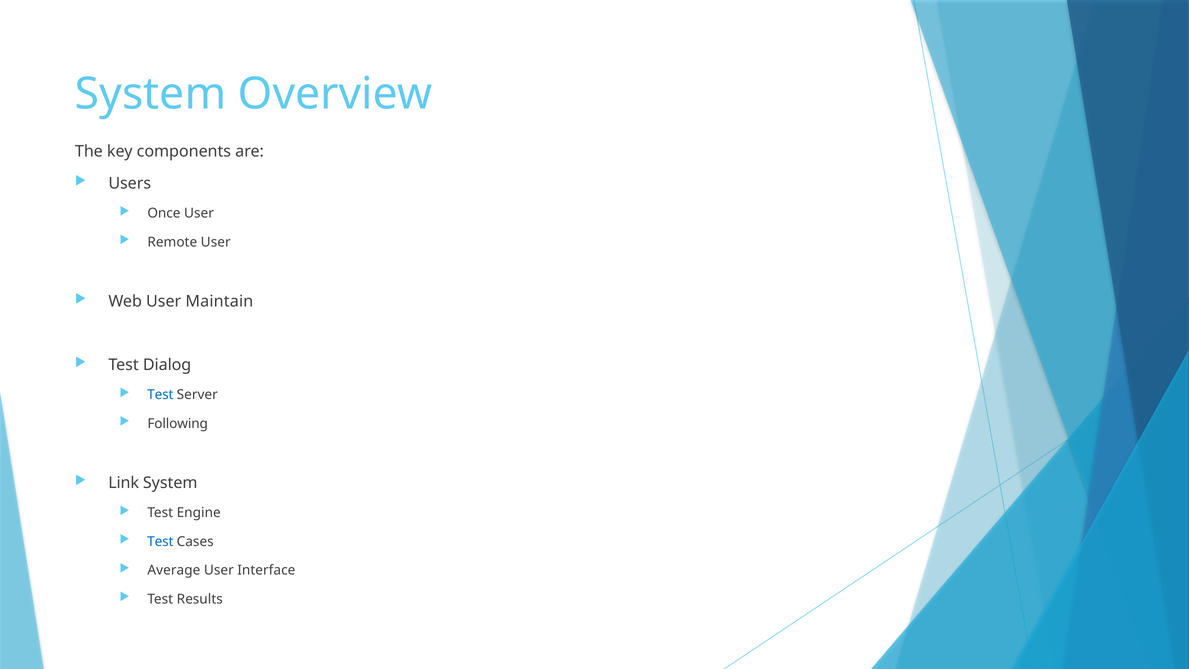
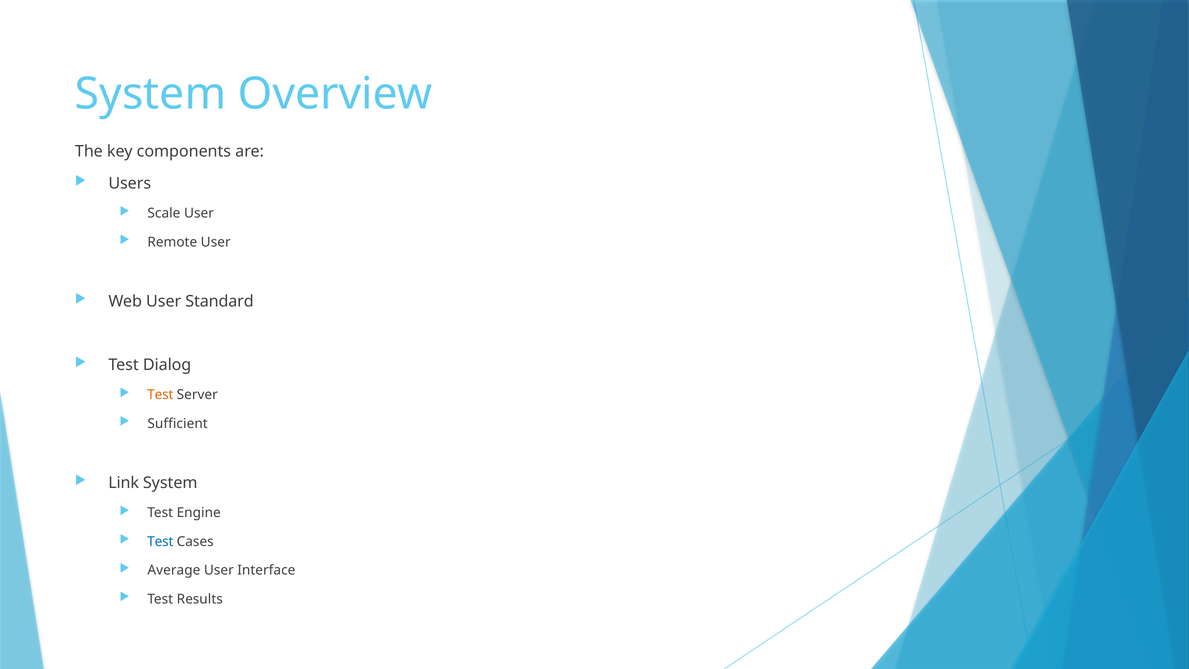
Once: Once -> Scale
Maintain: Maintain -> Standard
Test at (160, 395) colour: blue -> orange
Following: Following -> Sufficient
